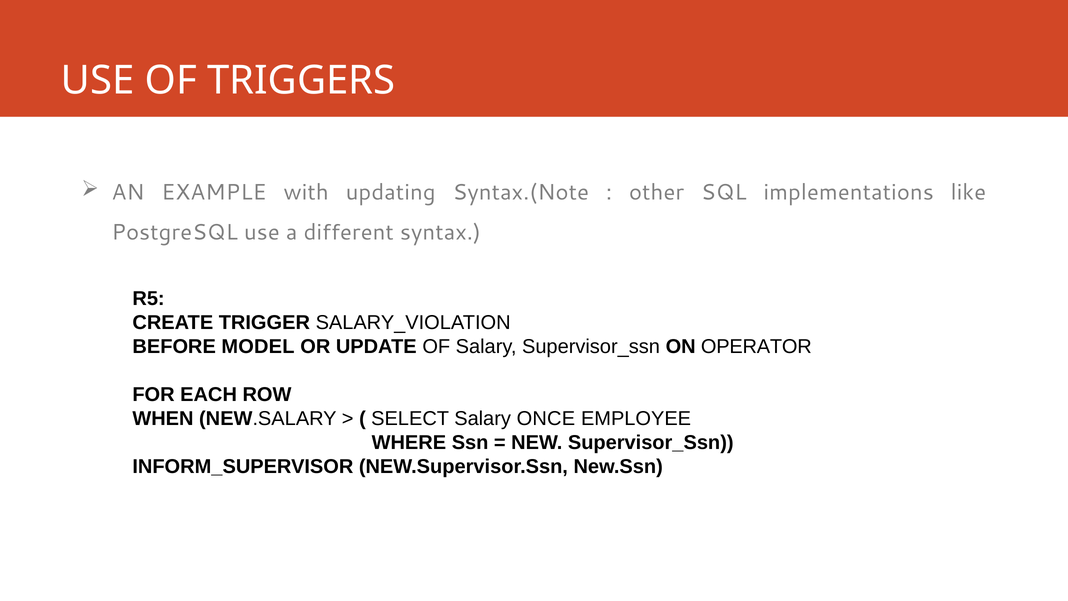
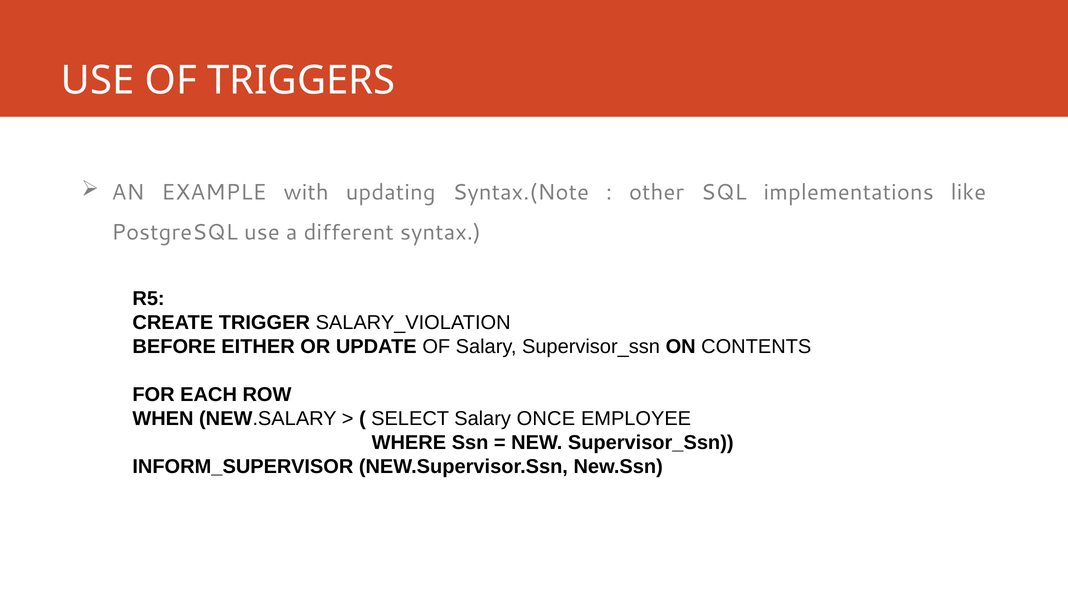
MODEL: MODEL -> EITHER
OPERATOR: OPERATOR -> CONTENTS
